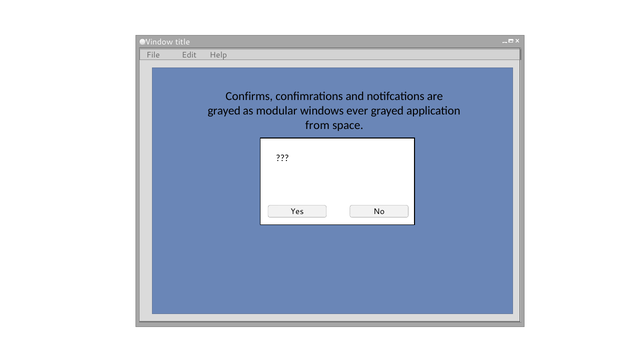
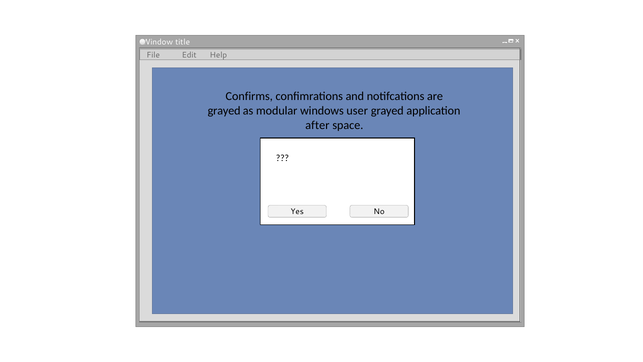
ever: ever -> user
from: from -> after
